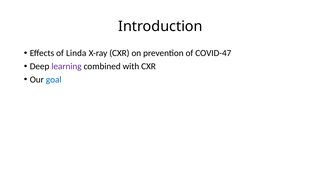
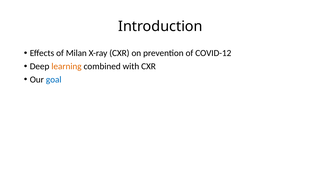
Linda: Linda -> Milan
COVID-47: COVID-47 -> COVID-12
learning colour: purple -> orange
